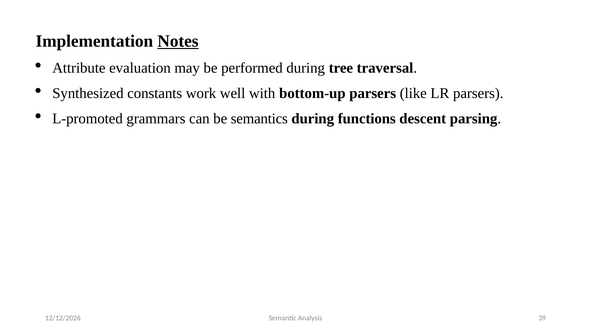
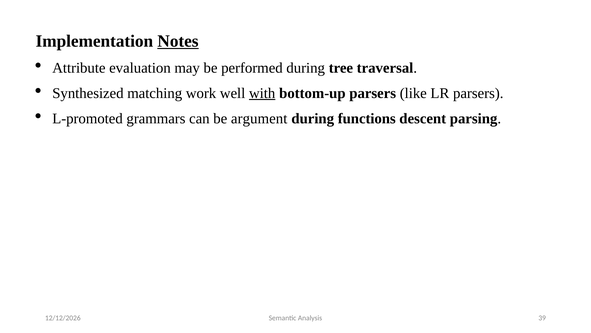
constants: constants -> matching
with underline: none -> present
semantics: semantics -> argument
